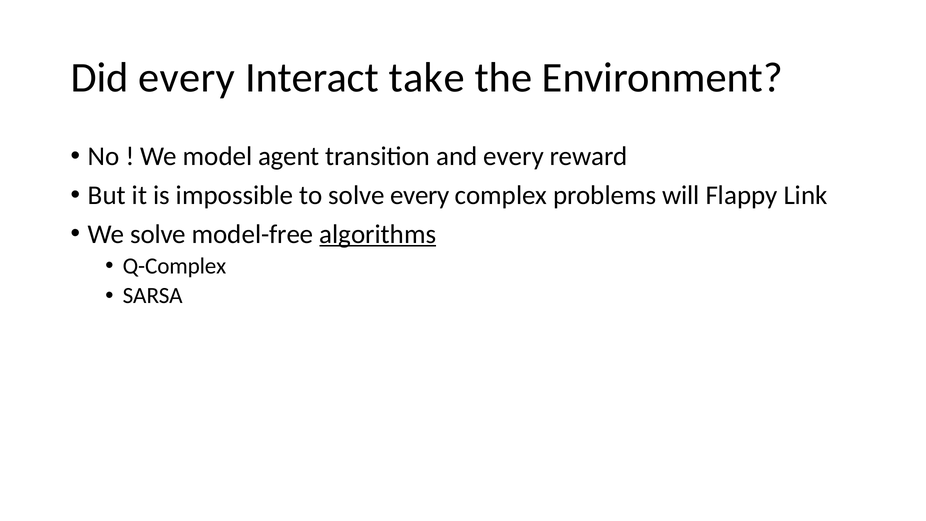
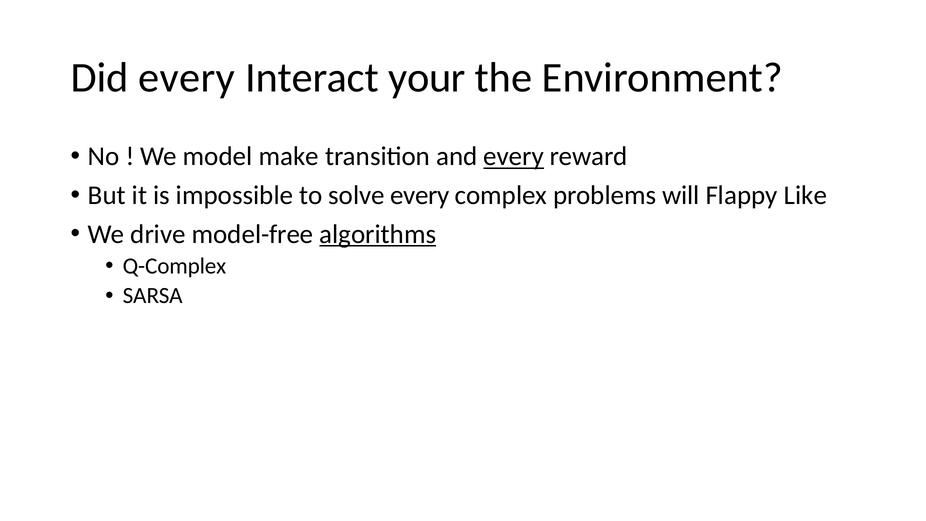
take: take -> your
agent: agent -> make
every at (514, 157) underline: none -> present
Link: Link -> Like
We solve: solve -> drive
